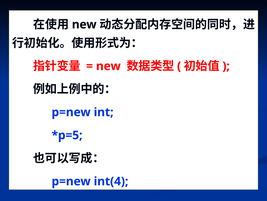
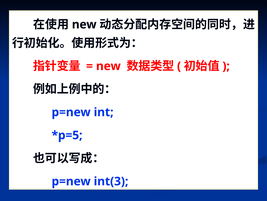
int(4: int(4 -> int(3
